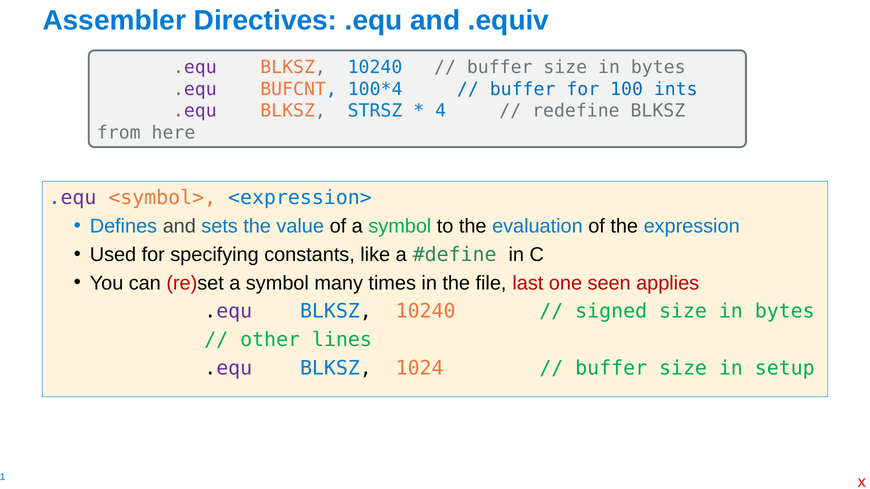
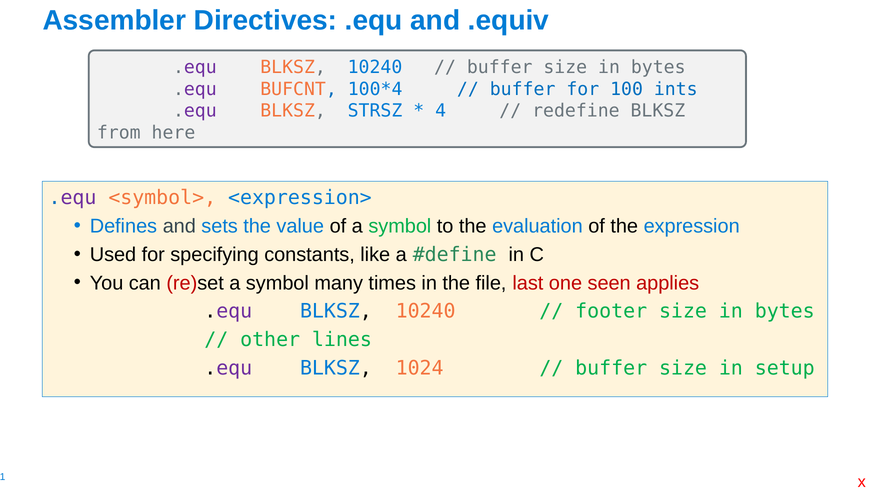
signed: signed -> footer
